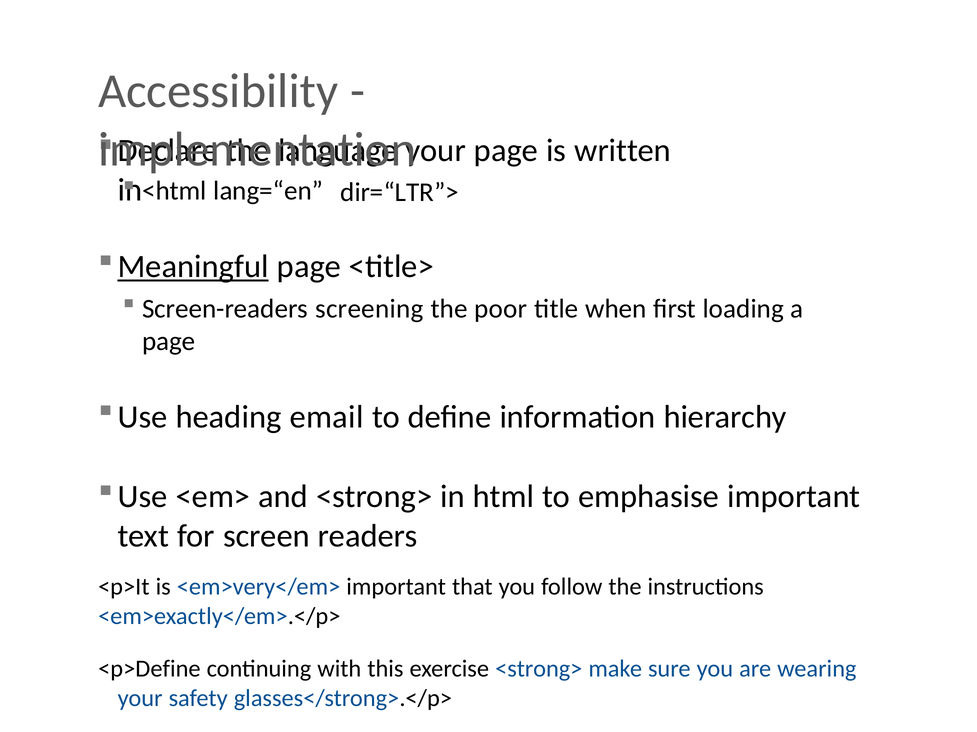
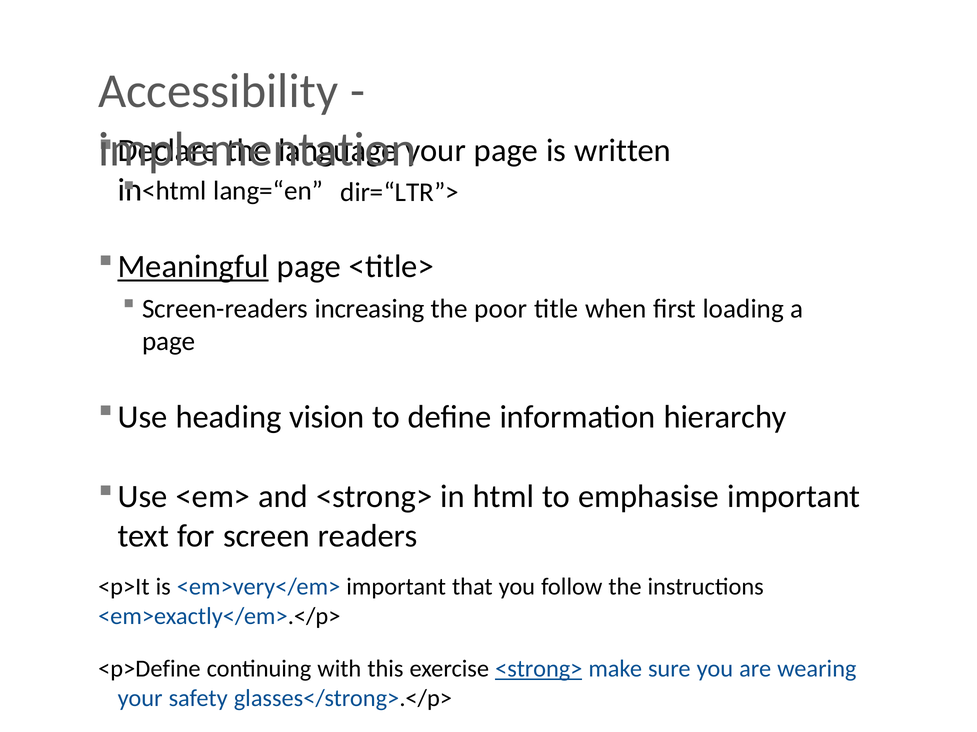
screening: screening -> increasing
email: email -> vision
<strong> at (539, 670) underline: none -> present
